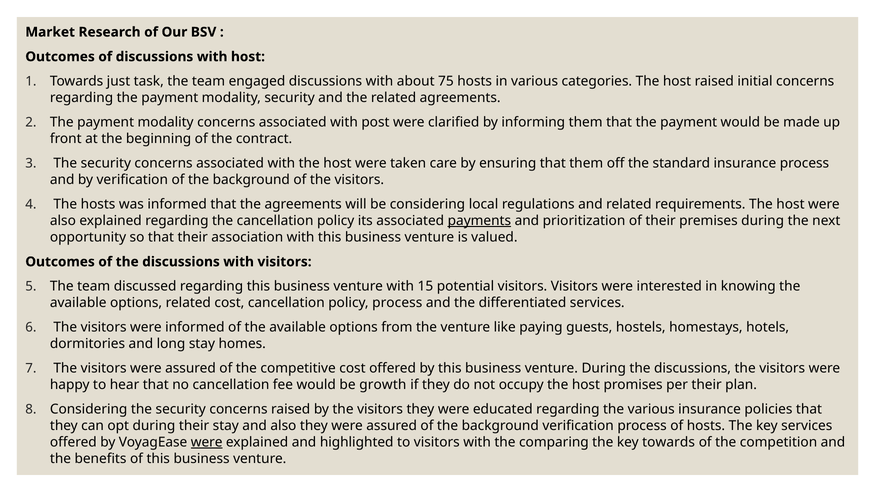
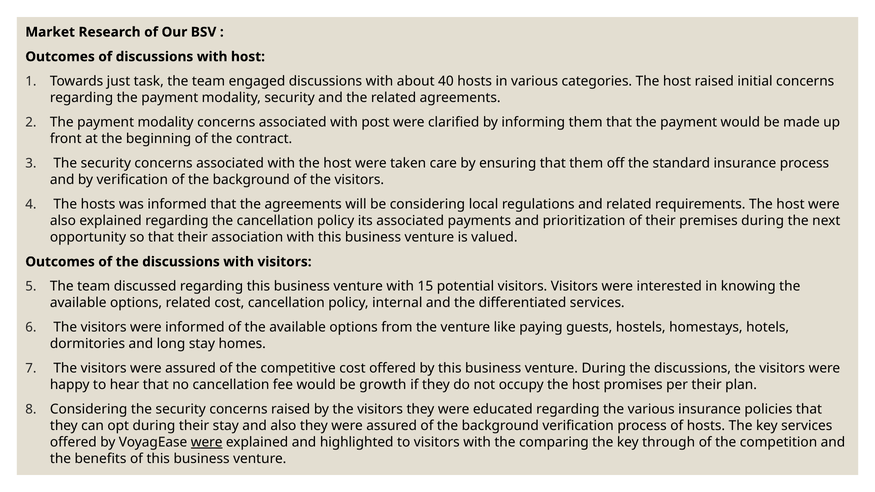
75: 75 -> 40
payments underline: present -> none
policy process: process -> internal
key towards: towards -> through
